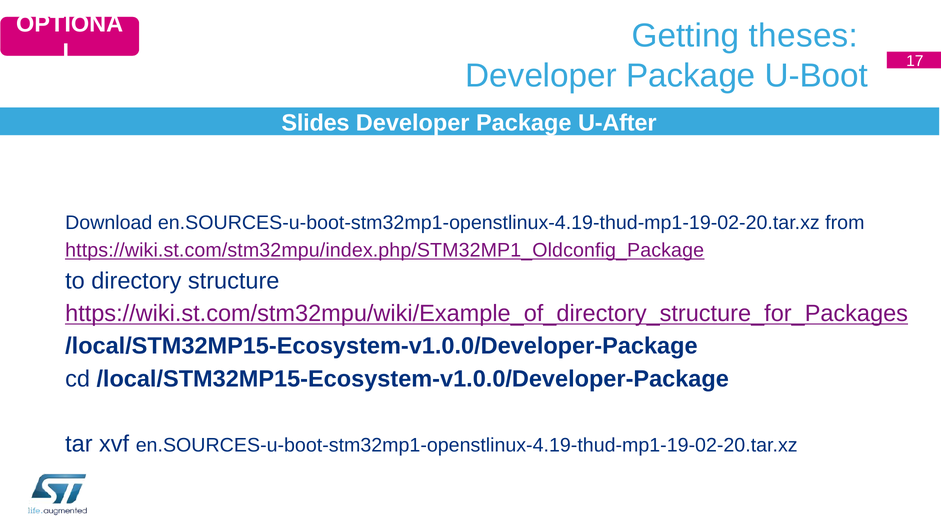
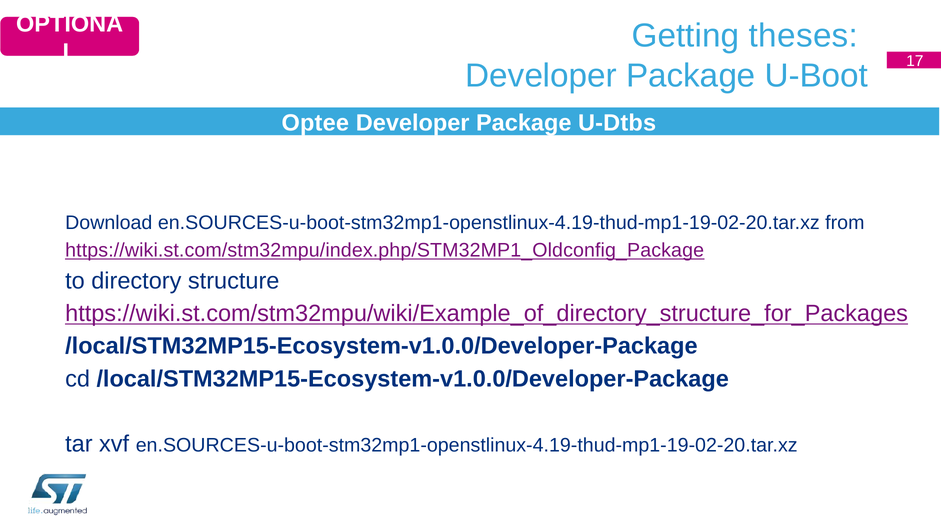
Slides: Slides -> Optee
U-After: U-After -> U-Dtbs
